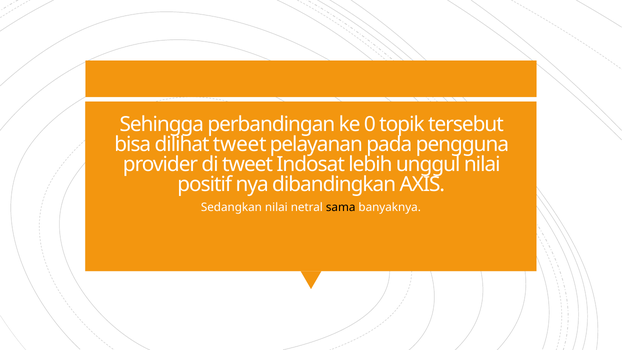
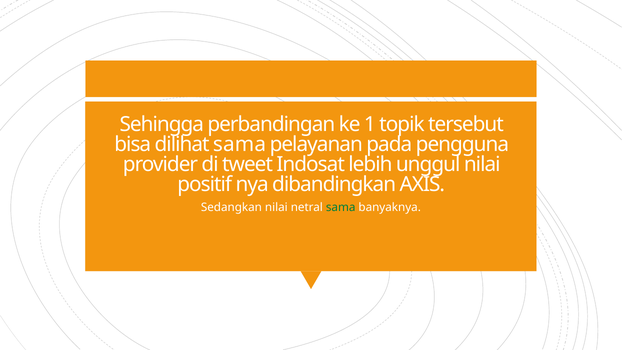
0: 0 -> 1
dilihat tweet: tweet -> sama
sama at (341, 207) colour: black -> green
